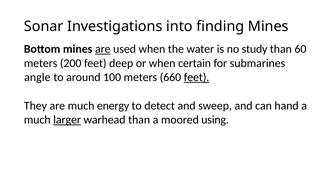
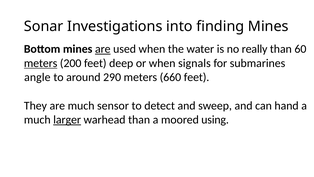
study: study -> really
meters at (41, 63) underline: none -> present
certain: certain -> signals
100: 100 -> 290
feet at (197, 77) underline: present -> none
energy: energy -> sensor
